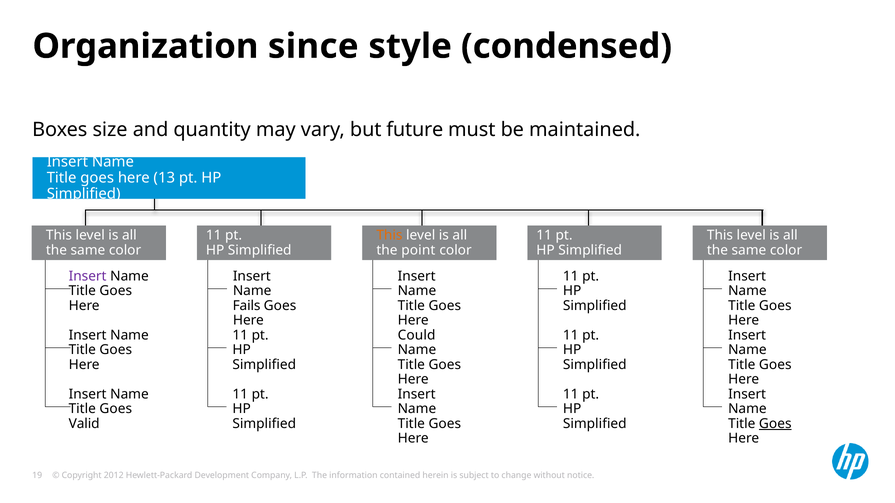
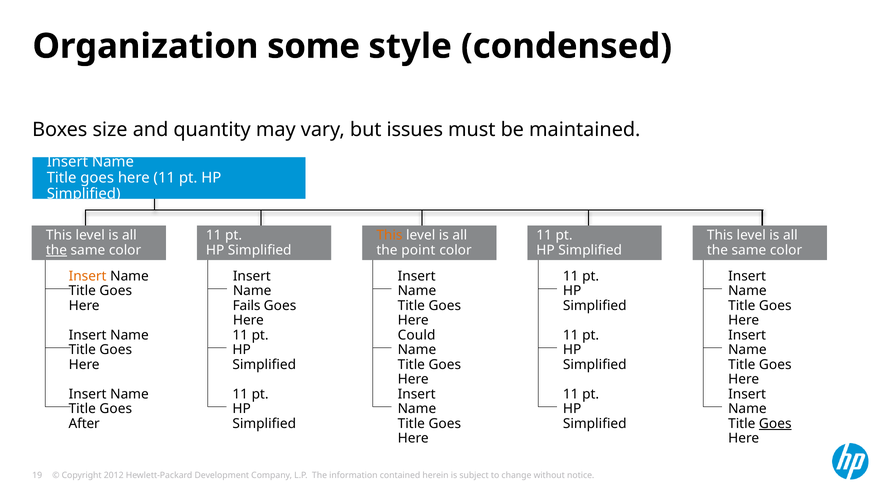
since: since -> some
future: future -> issues
13 at (164, 178): 13 -> 11
the at (56, 250) underline: none -> present
Insert at (88, 276) colour: purple -> orange
Valid: Valid -> After
